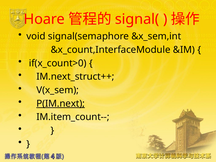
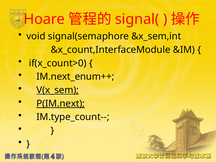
IM.next_struct++: IM.next_struct++ -> IM.next_enum++
V(x_sem underline: none -> present
IM.item_count--: IM.item_count-- -> IM.type_count--
